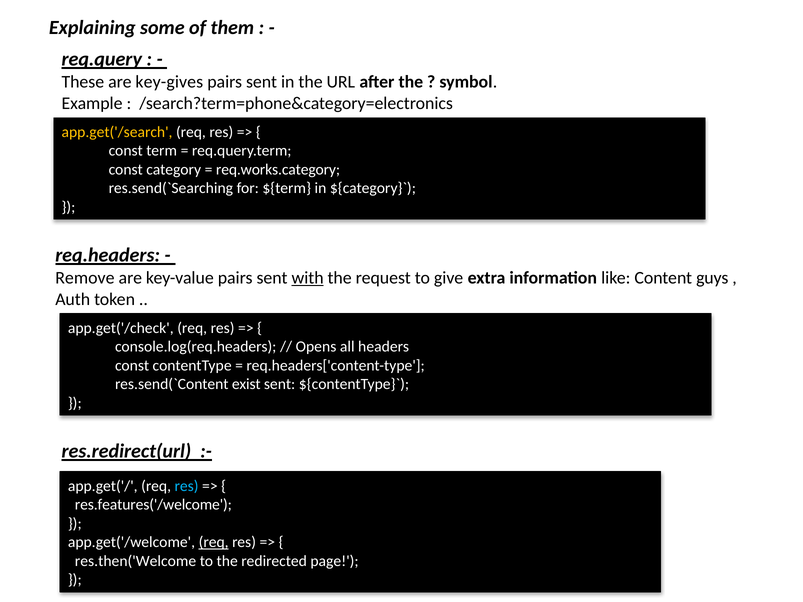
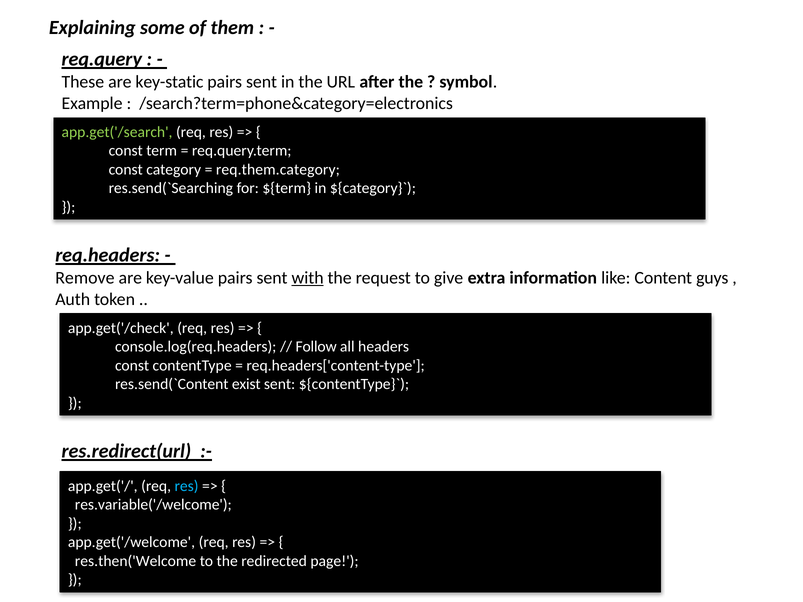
key-gives: key-gives -> key-static
app.get('/search colour: yellow -> light green
req.works.category: req.works.category -> req.them.category
Opens: Opens -> Follow
res.features('/welcome: res.features('/welcome -> res.variable('/welcome
req at (214, 542) underline: present -> none
